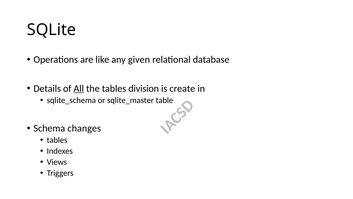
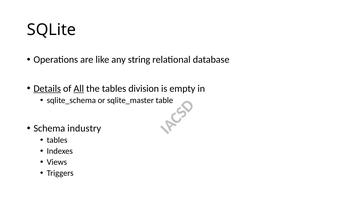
given: given -> string
Details underline: none -> present
create: create -> empty
changes: changes -> industry
